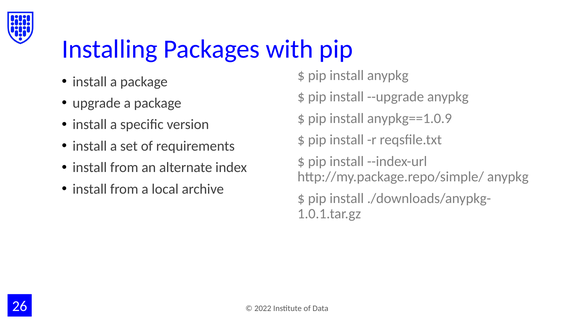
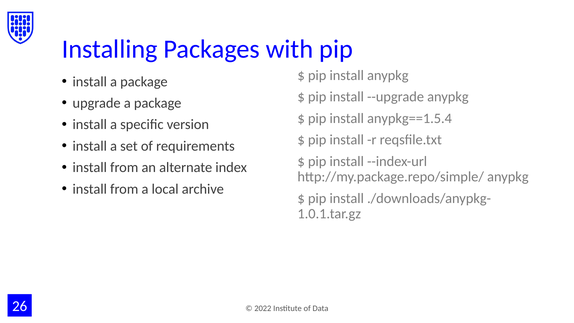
anypkg==1.0.9: anypkg==1.0.9 -> anypkg==1.5.4
